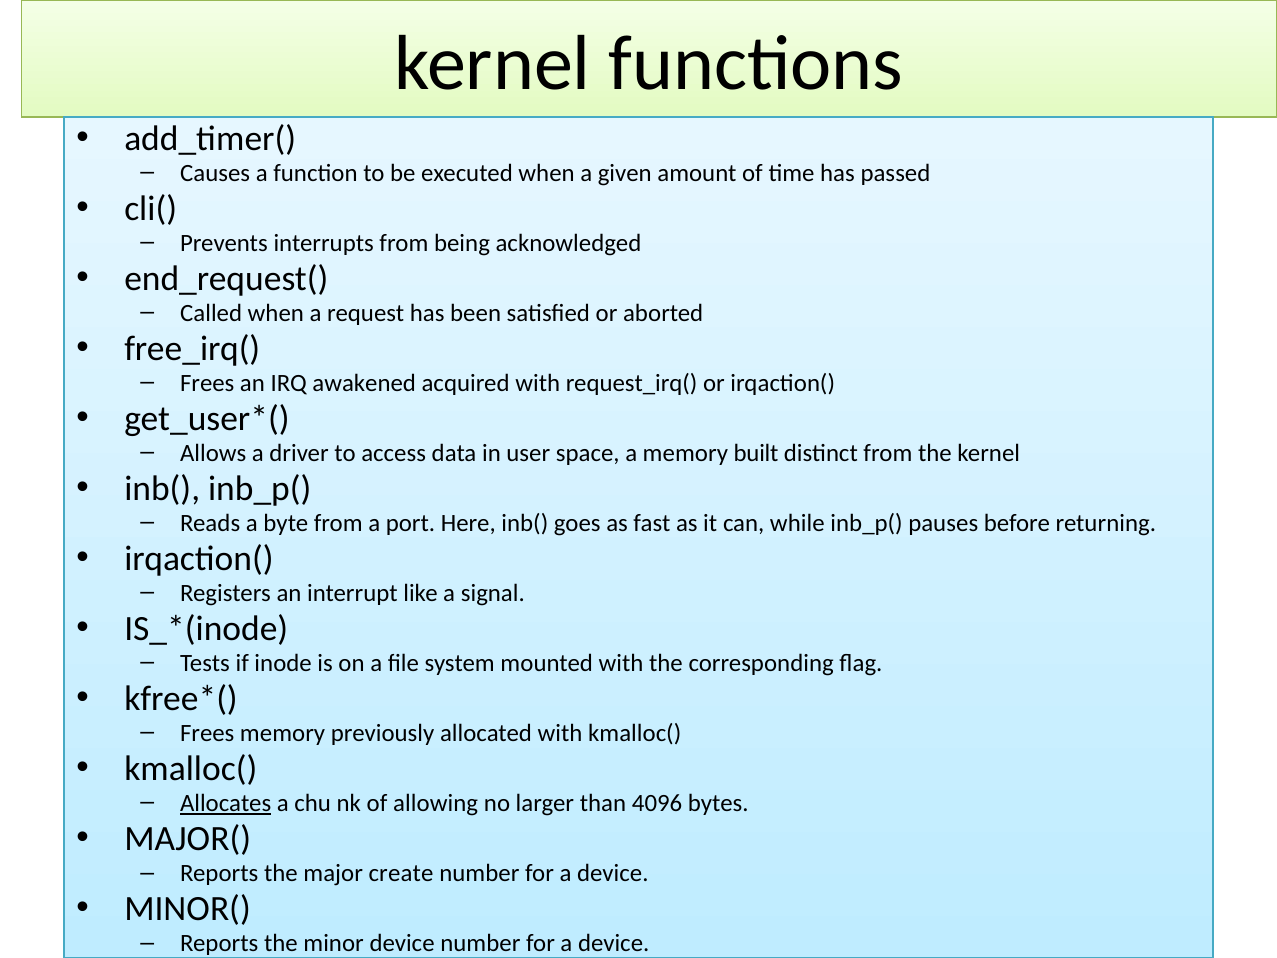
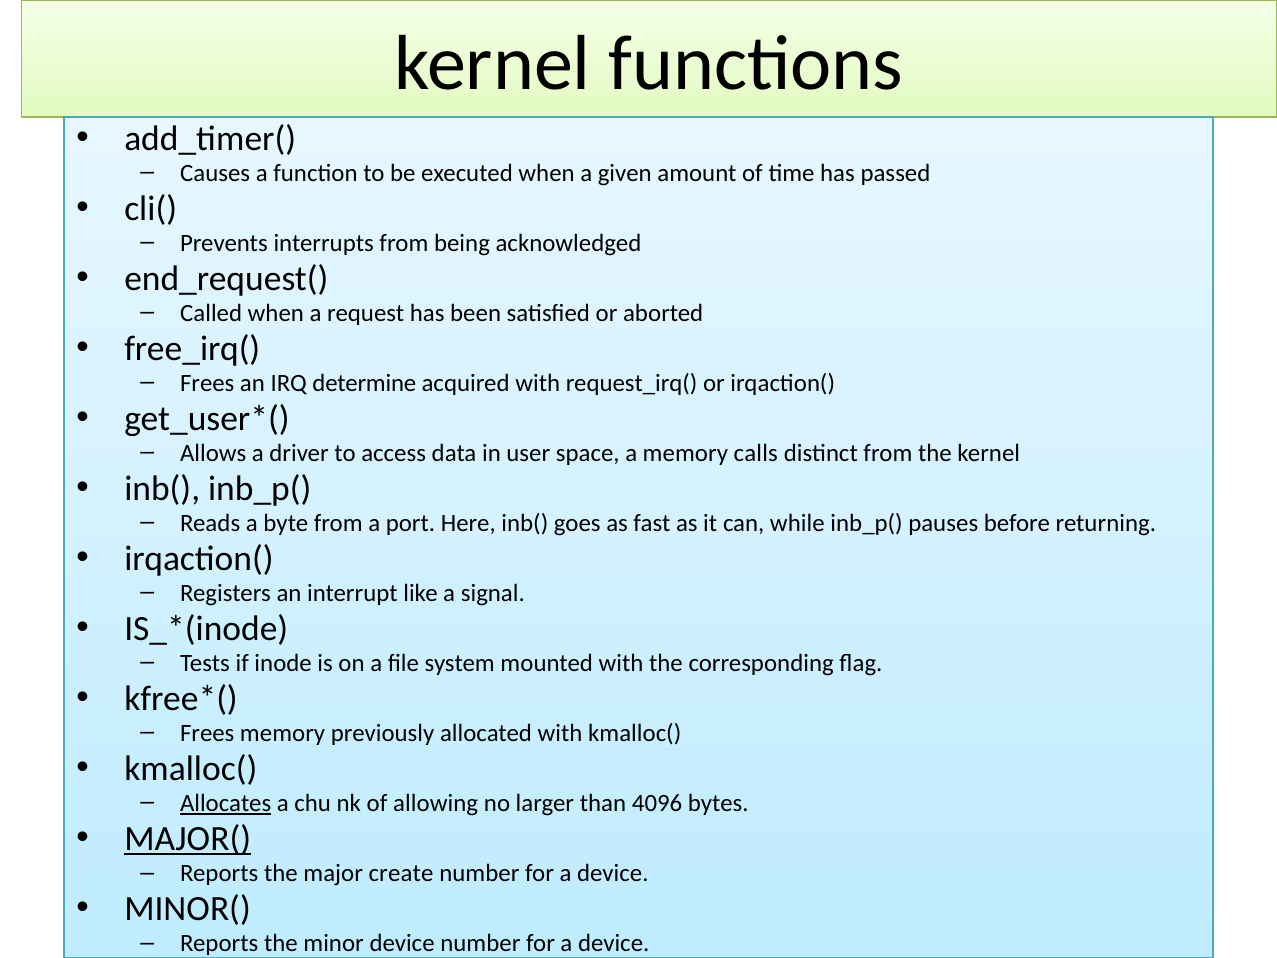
awakened: awakened -> determine
built: built -> calls
MAJOR( underline: none -> present
